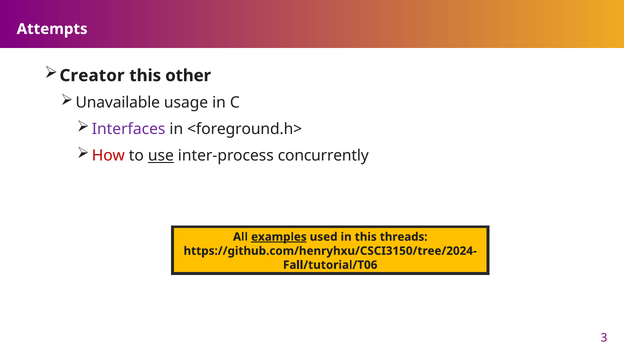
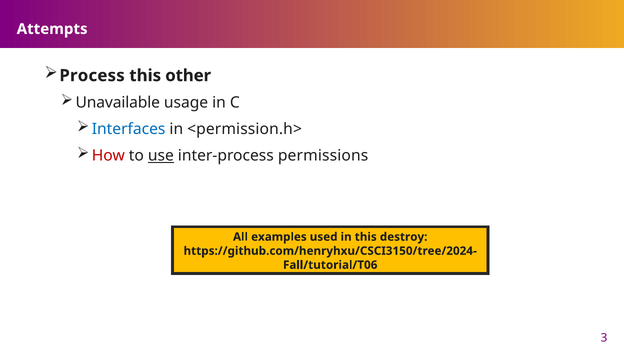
Creator: Creator -> Process
Interfaces colour: purple -> blue
<foreground.h>: <foreground.h> -> <permission.h>
concurrently: concurrently -> permissions
examples underline: present -> none
threads: threads -> destroy
